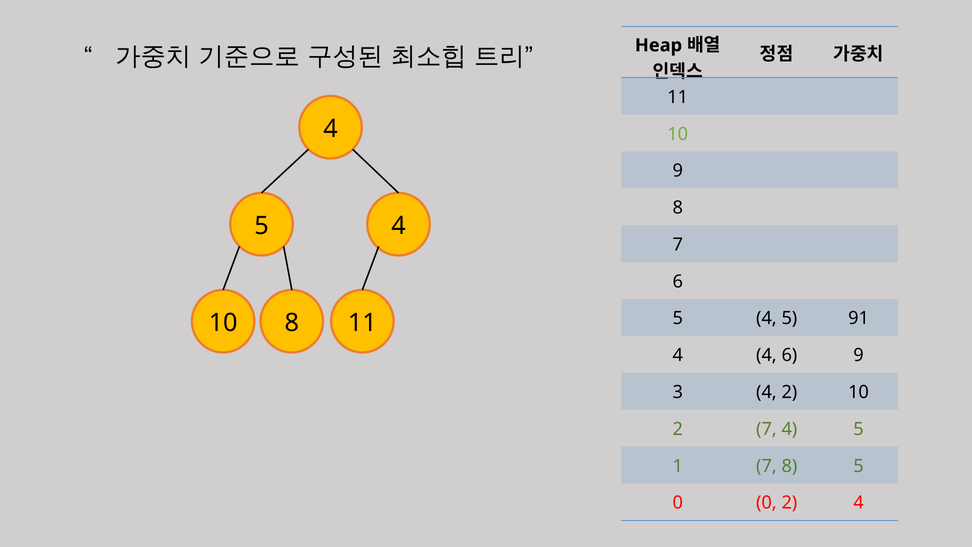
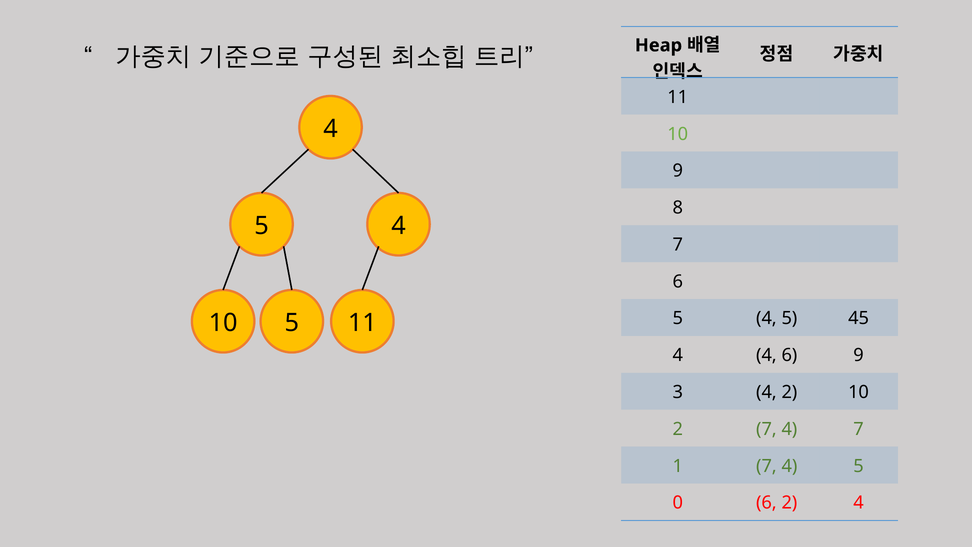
91: 91 -> 45
10 8: 8 -> 5
7 4 5: 5 -> 7
1 7 8: 8 -> 4
0 0: 0 -> 6
